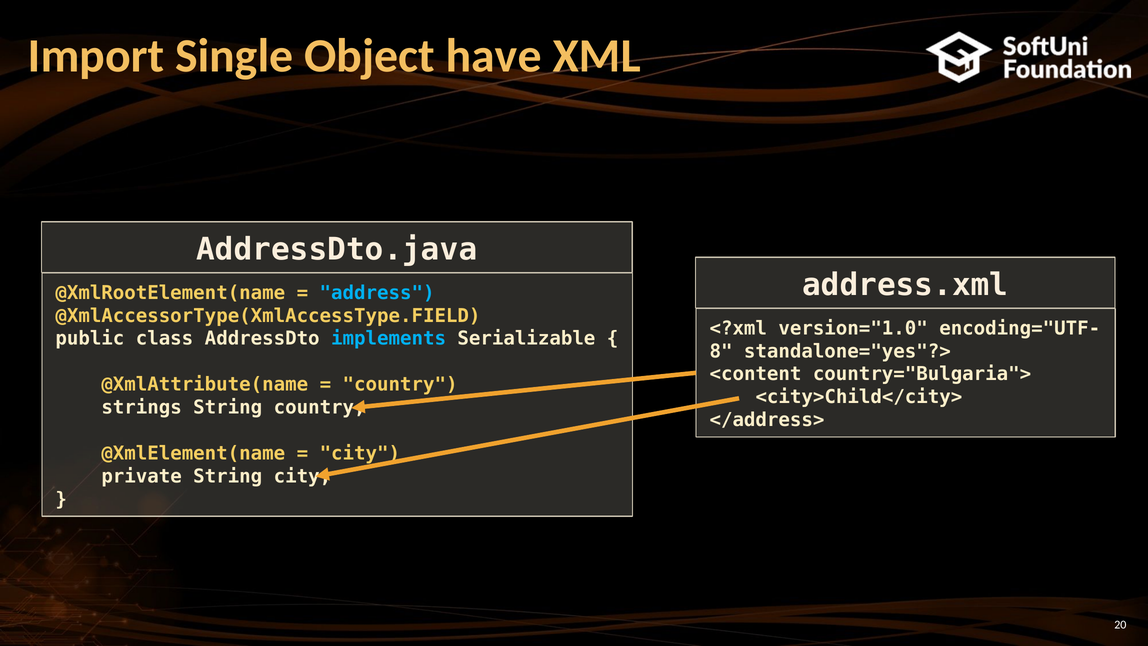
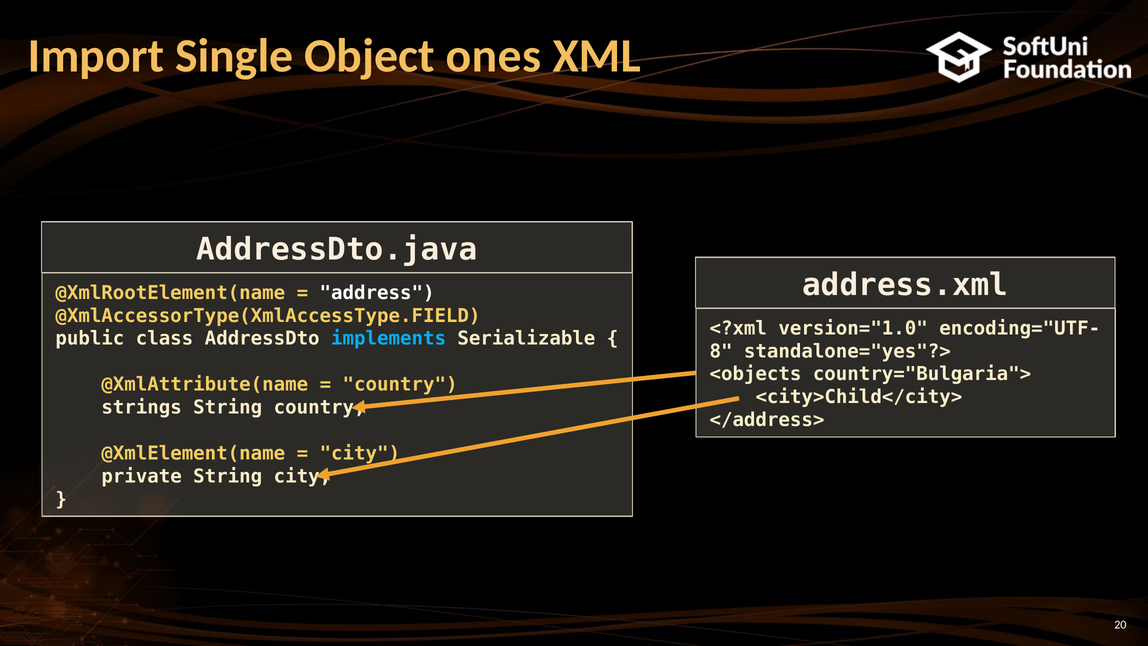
have: have -> ones
address colour: light blue -> white
<content: <content -> <objects
